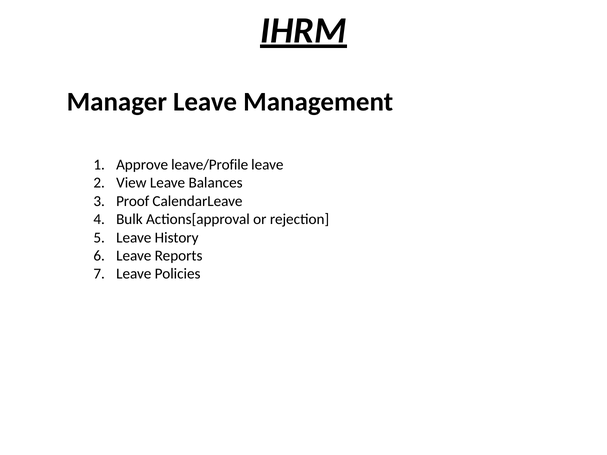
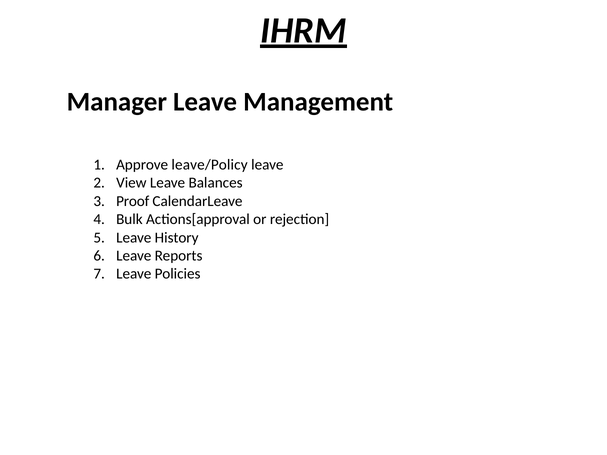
leave/Profile: leave/Profile -> leave/Policy
